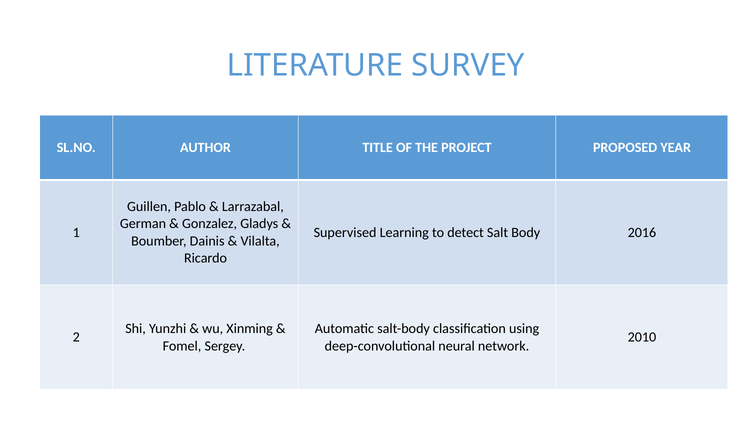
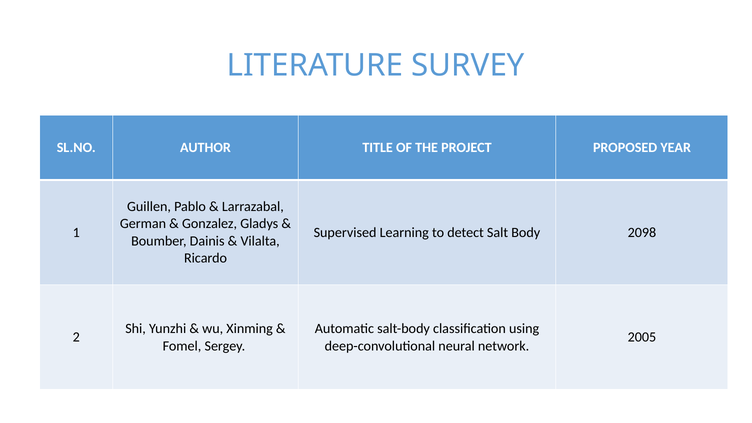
2016: 2016 -> 2098
2010: 2010 -> 2005
